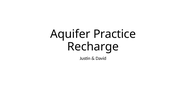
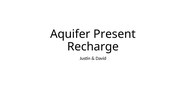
Practice: Practice -> Present
